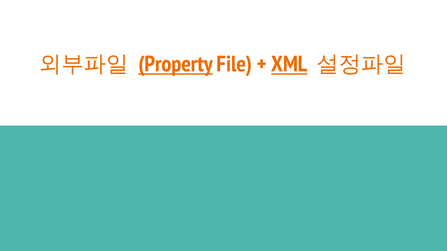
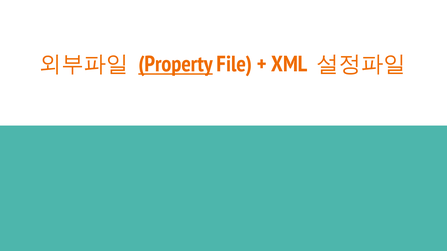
XML underline: present -> none
